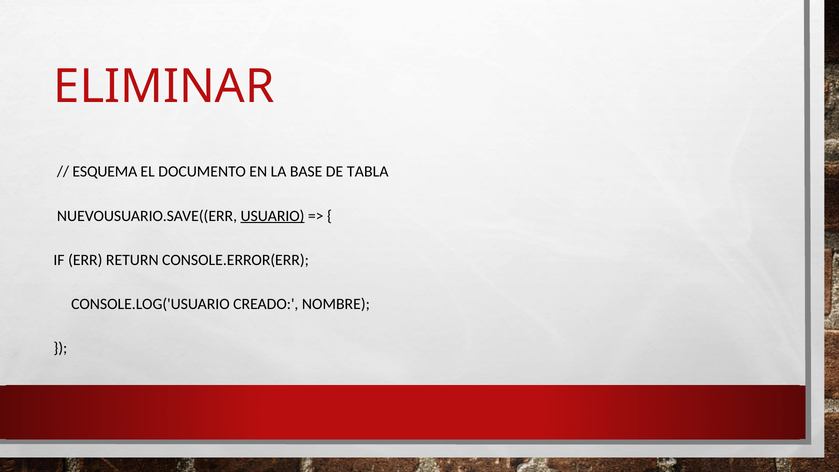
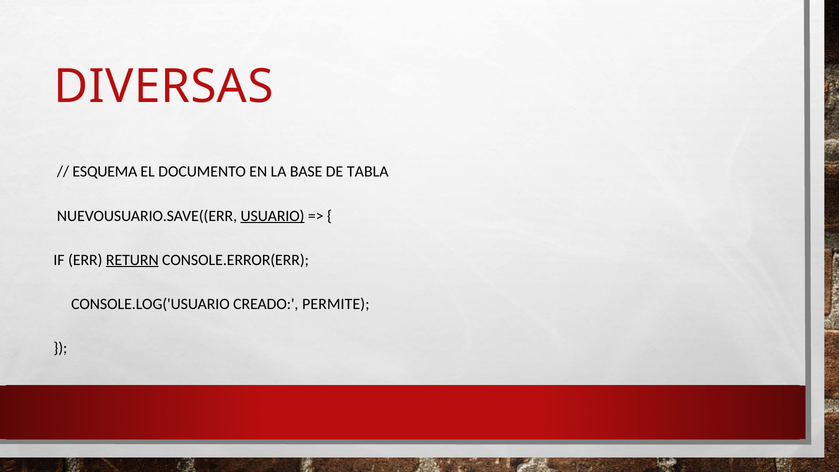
ELIMINAR: ELIMINAR -> DIVERSAS
RETURN underline: none -> present
NOMBRE: NOMBRE -> PERMITE
